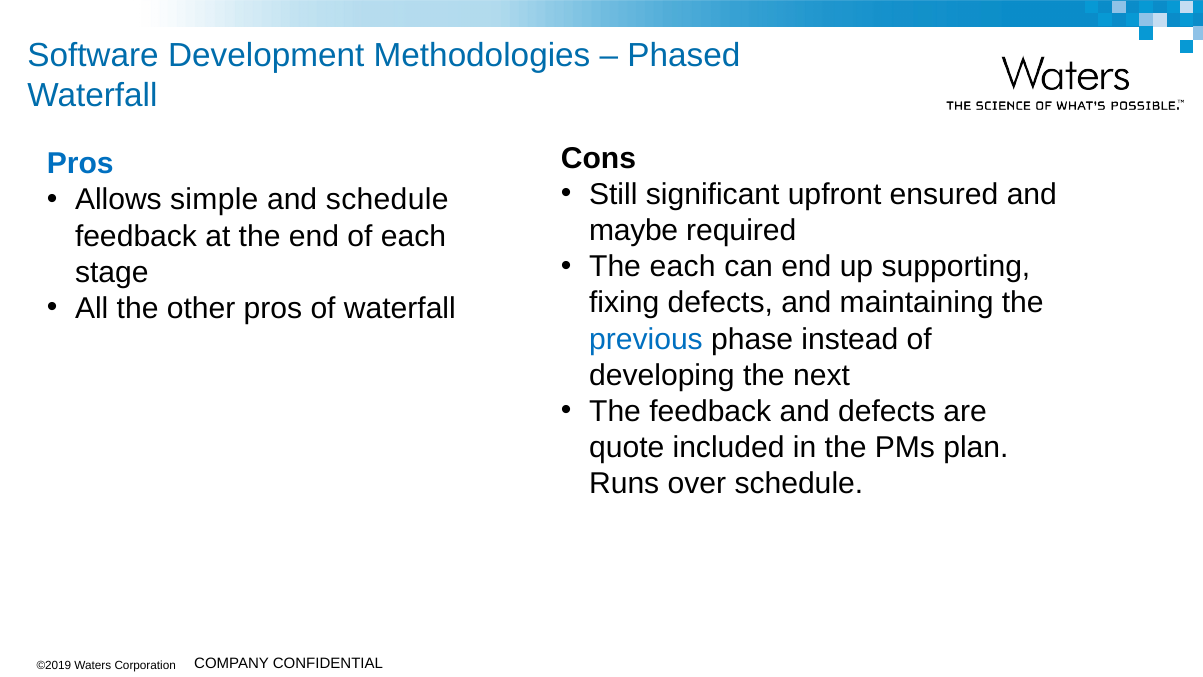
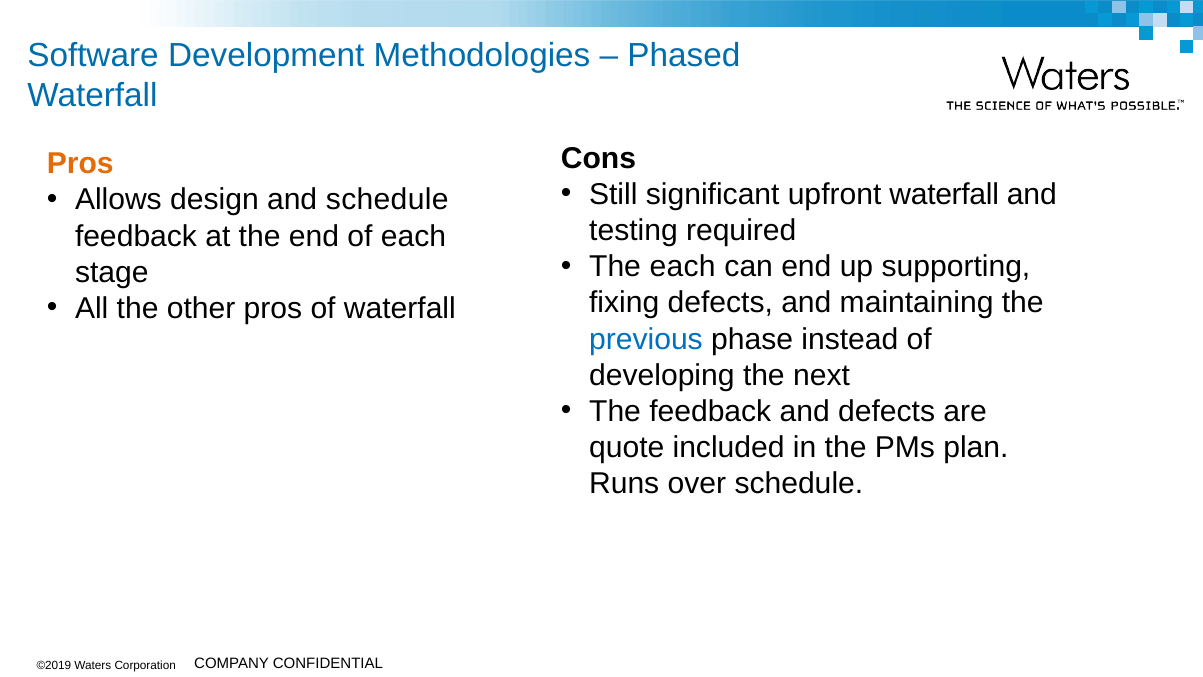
Pros at (80, 164) colour: blue -> orange
upfront ensured: ensured -> waterfall
simple: simple -> design
maybe: maybe -> testing
